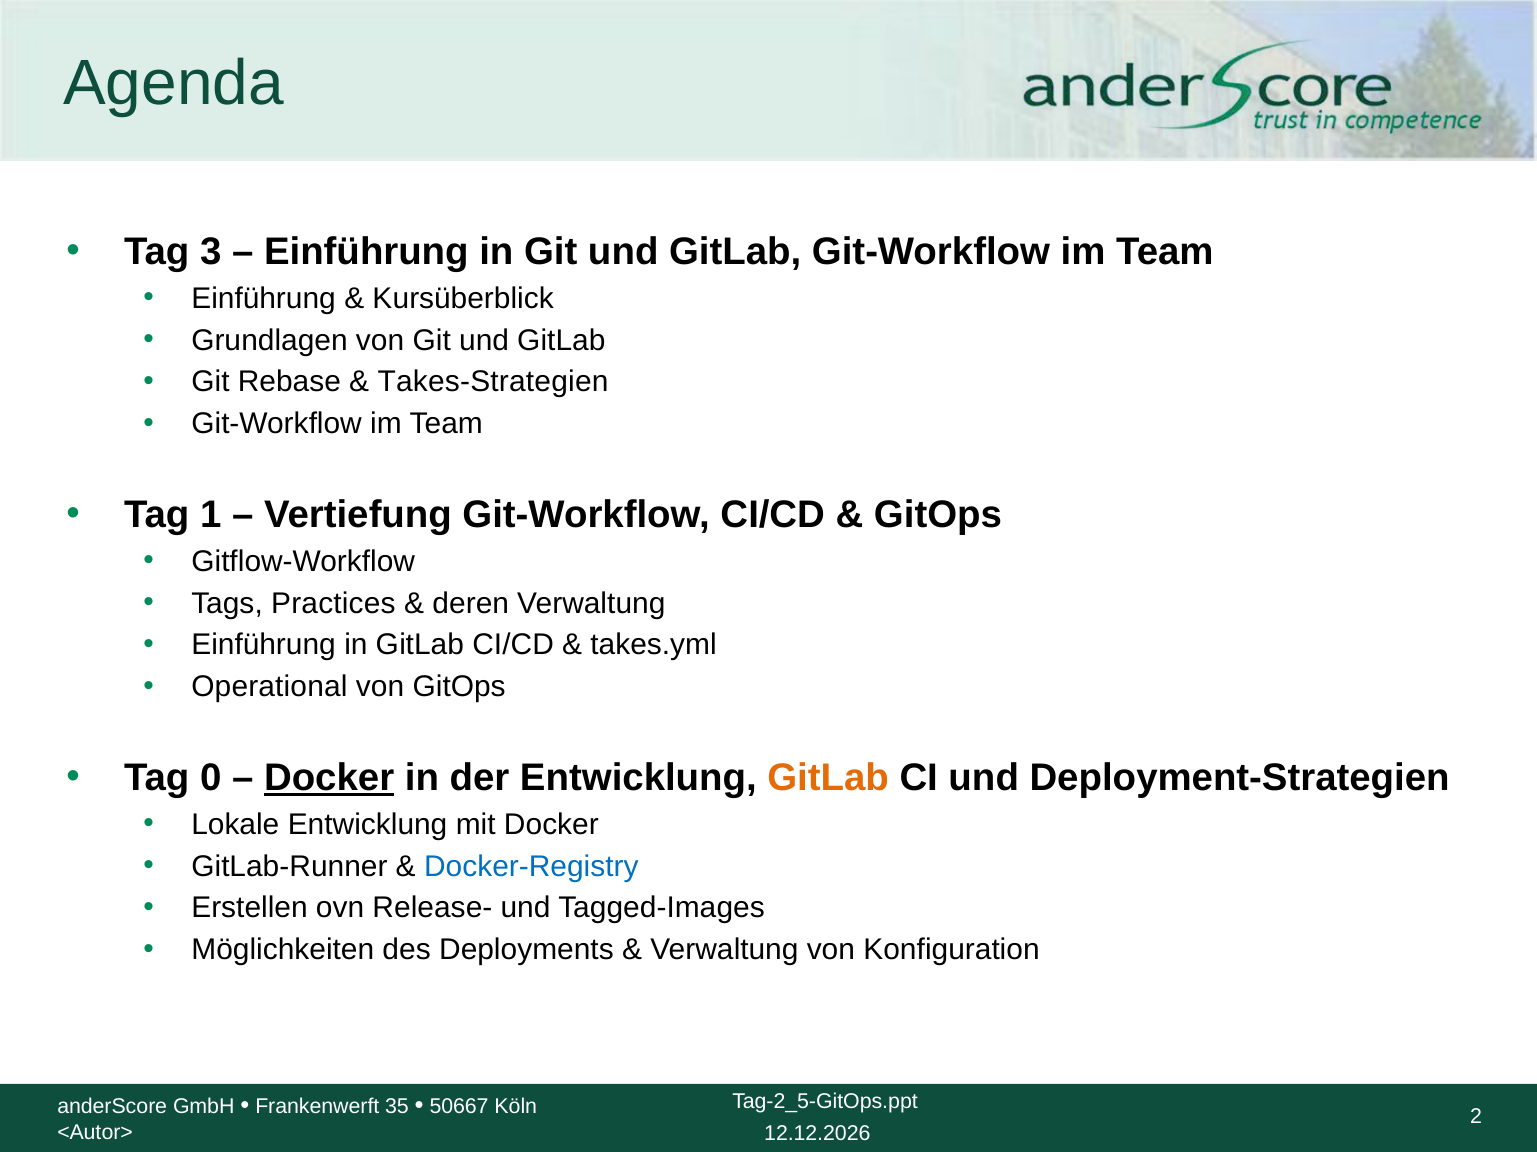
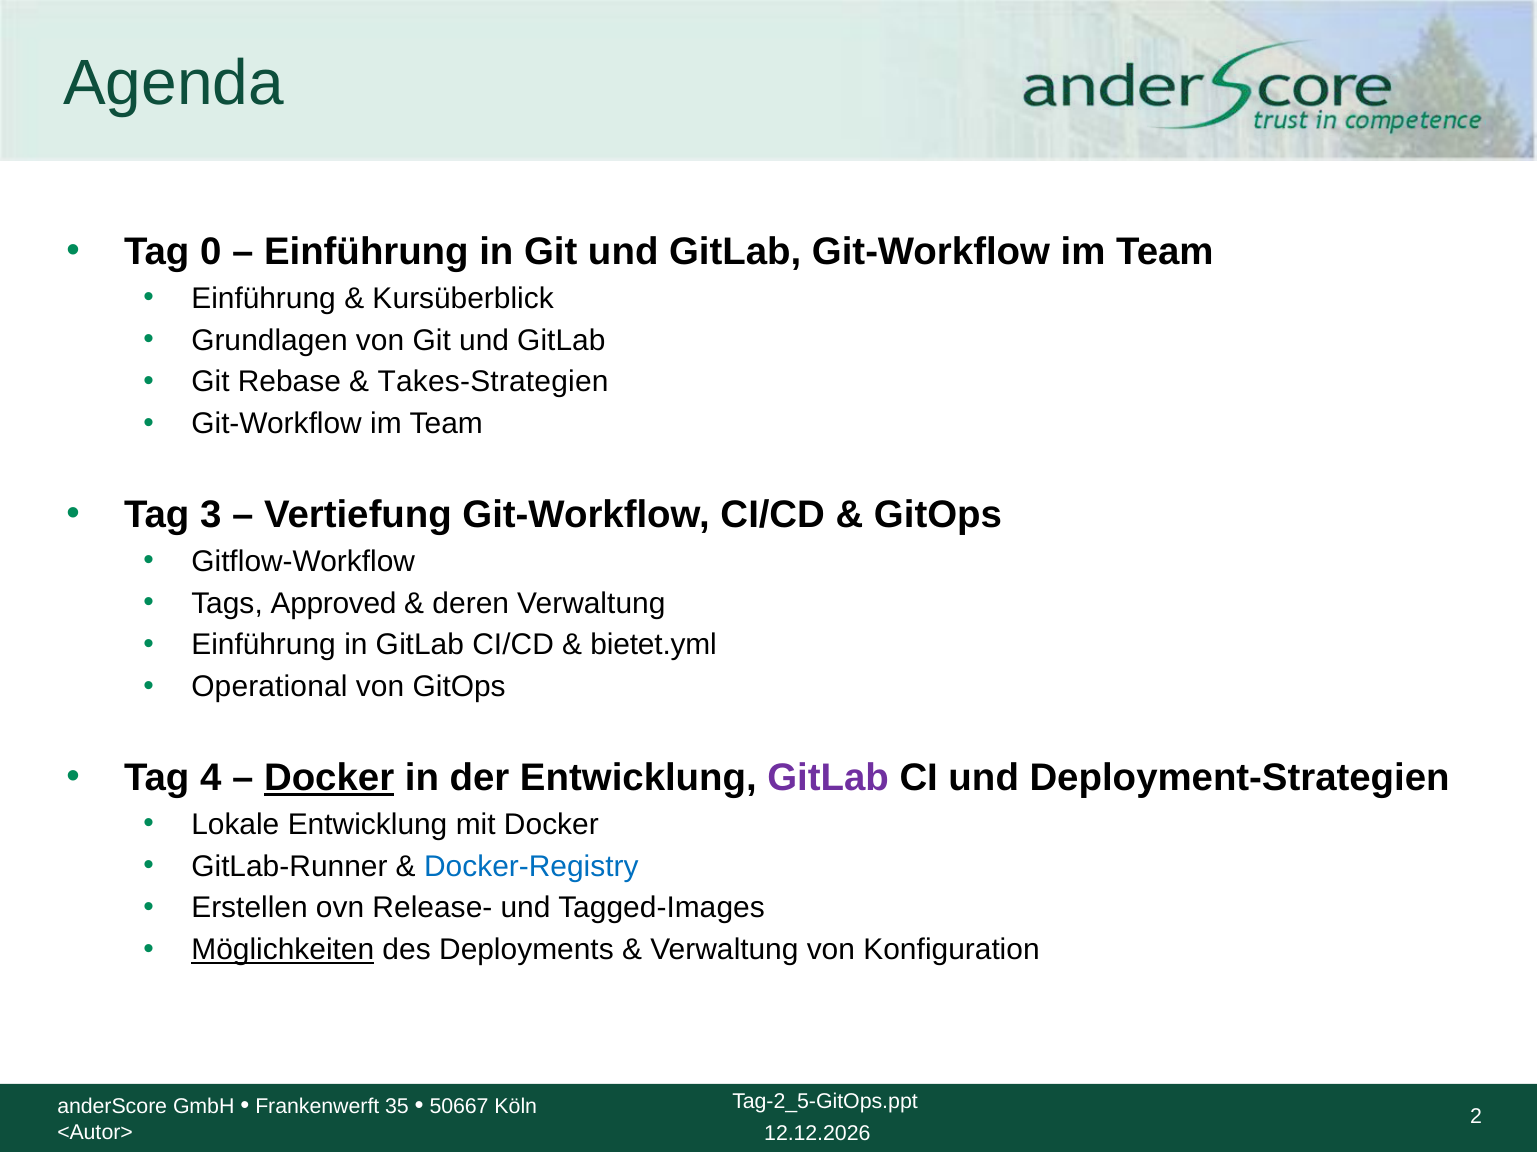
3: 3 -> 0
1: 1 -> 3
Practices: Practices -> Approved
takes.yml: takes.yml -> bietet.yml
0: 0 -> 4
GitLab at (828, 779) colour: orange -> purple
Möglichkeiten underline: none -> present
